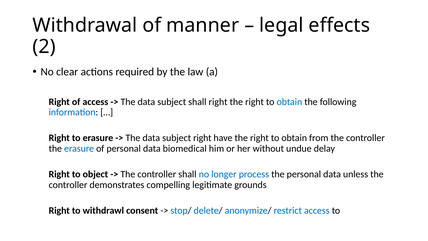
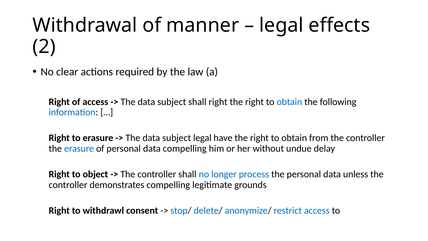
subject right: right -> legal
data biomedical: biomedical -> compelling
